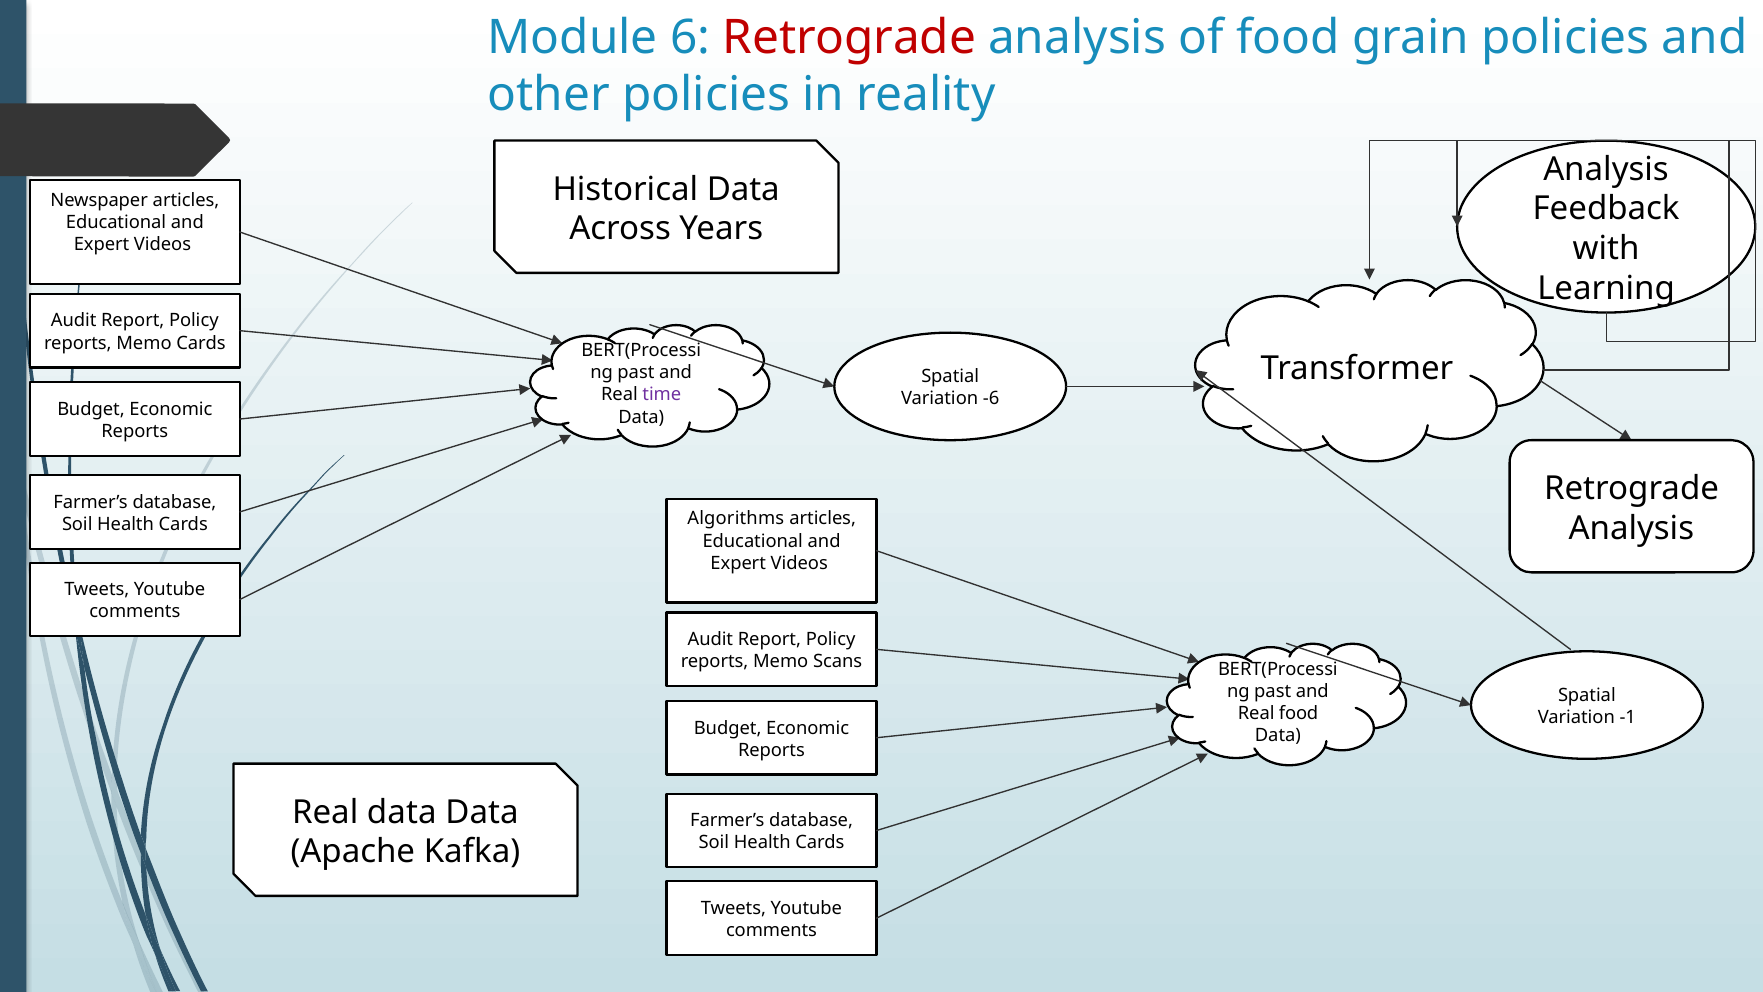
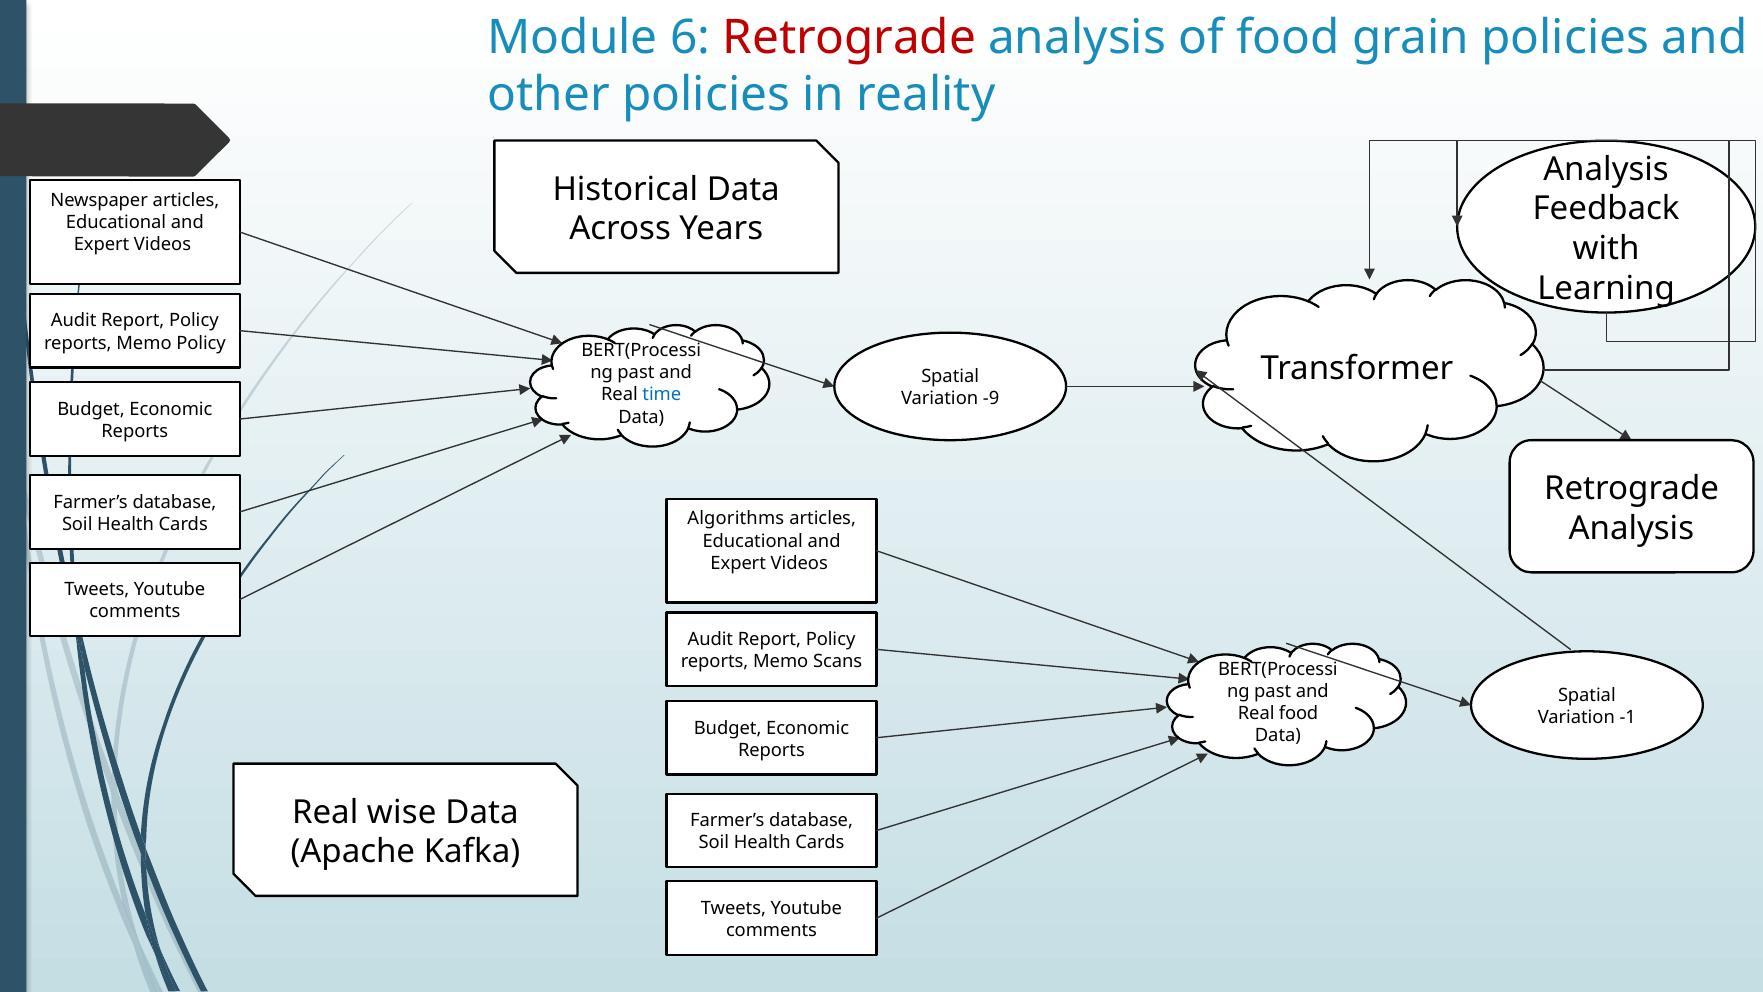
Memo Cards: Cards -> Policy
time colour: purple -> blue
-6: -6 -> -9
Real data: data -> wise
